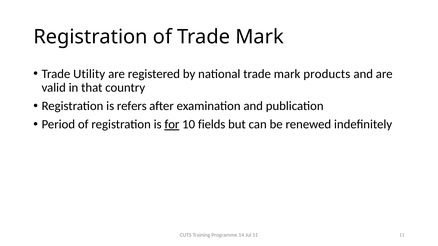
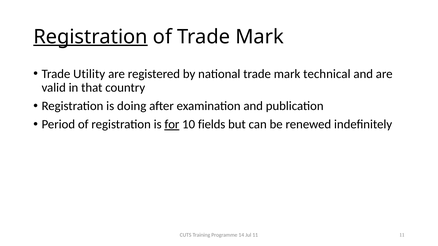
Registration at (91, 37) underline: none -> present
products: products -> technical
refers: refers -> doing
